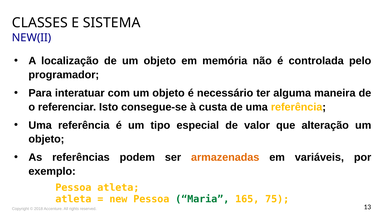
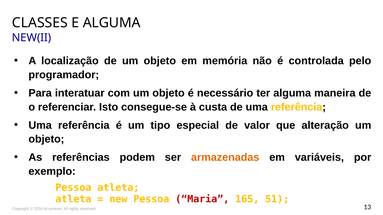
E SISTEMA: SISTEMA -> ALGUMA
Maria colour: green -> red
75: 75 -> 51
